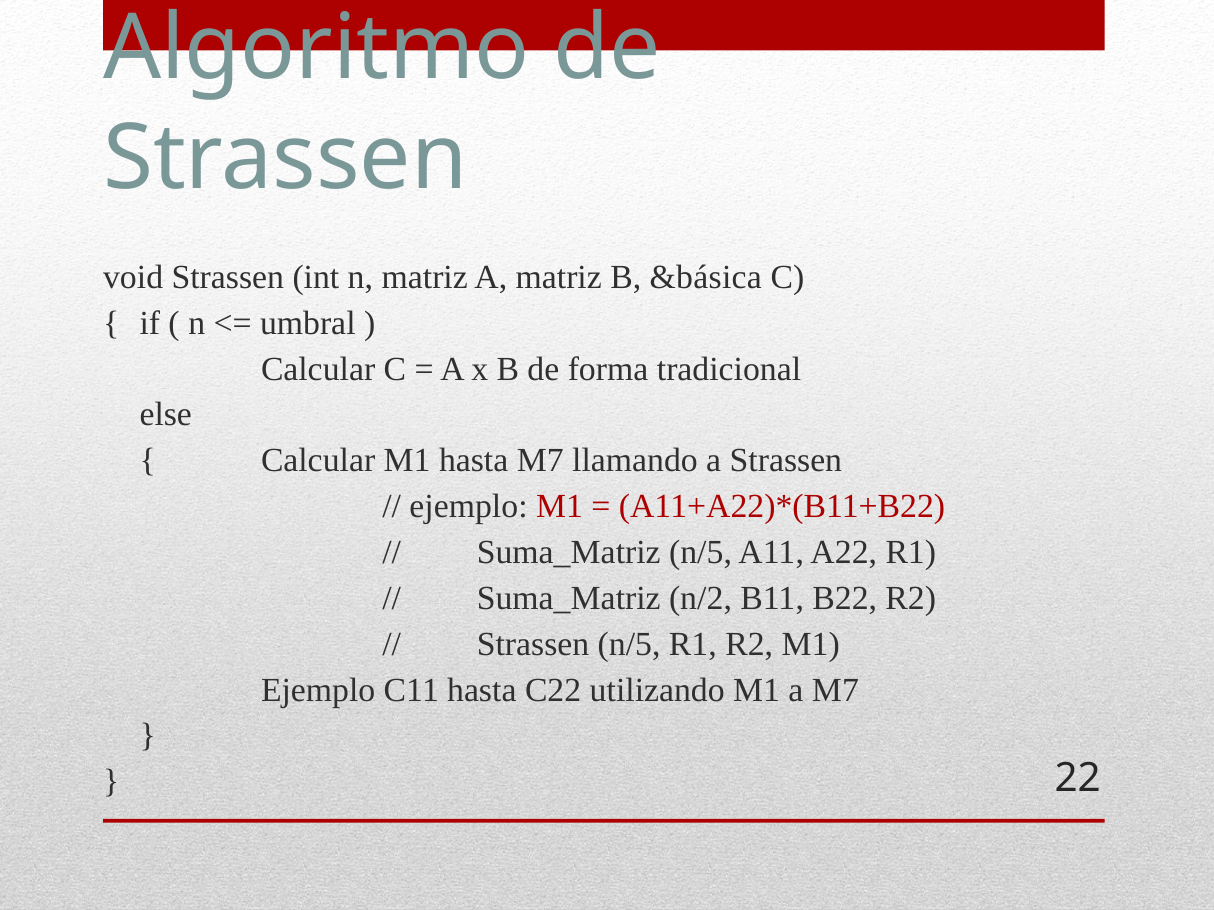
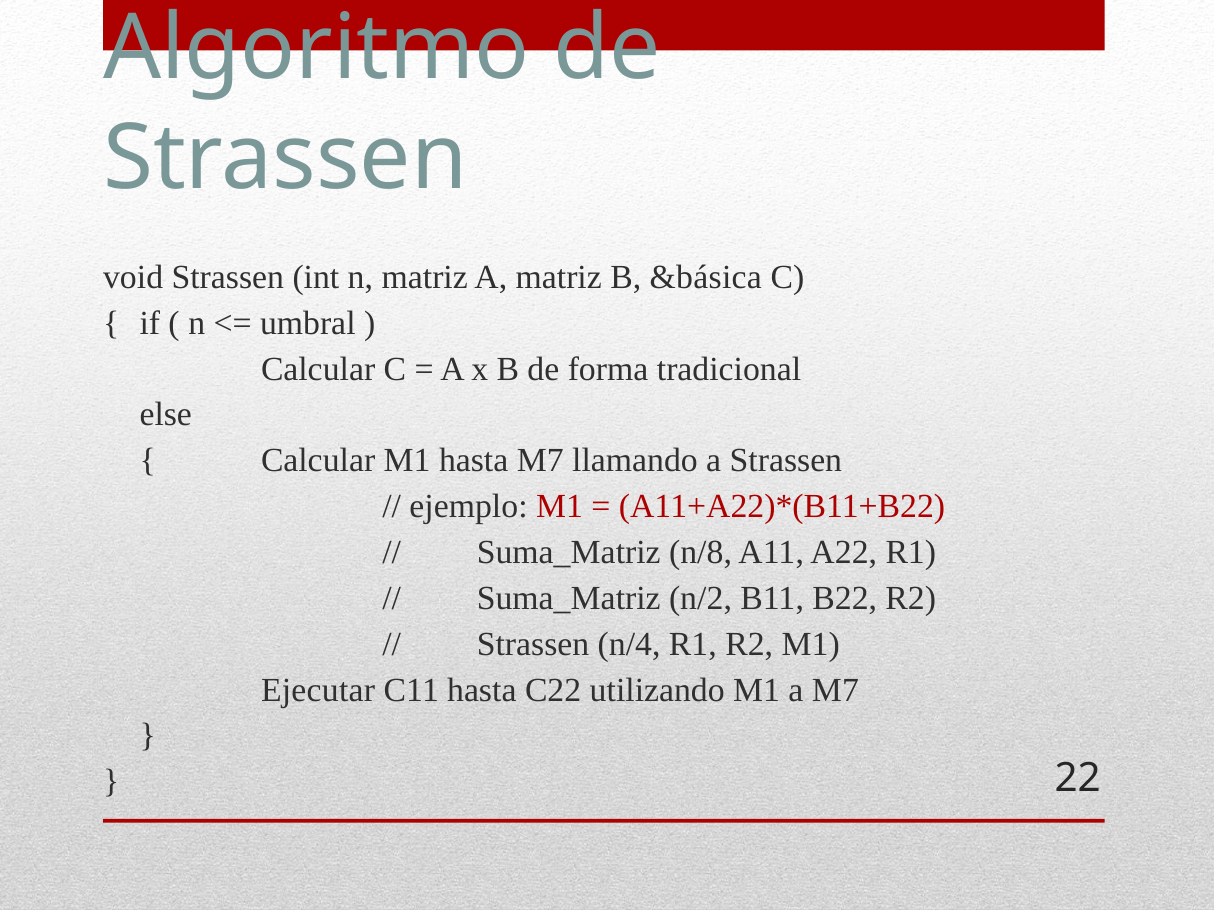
Suma_Matriz n/5: n/5 -> n/8
Strassen n/5: n/5 -> n/4
Ejemplo at (318, 690): Ejemplo -> Ejecutar
